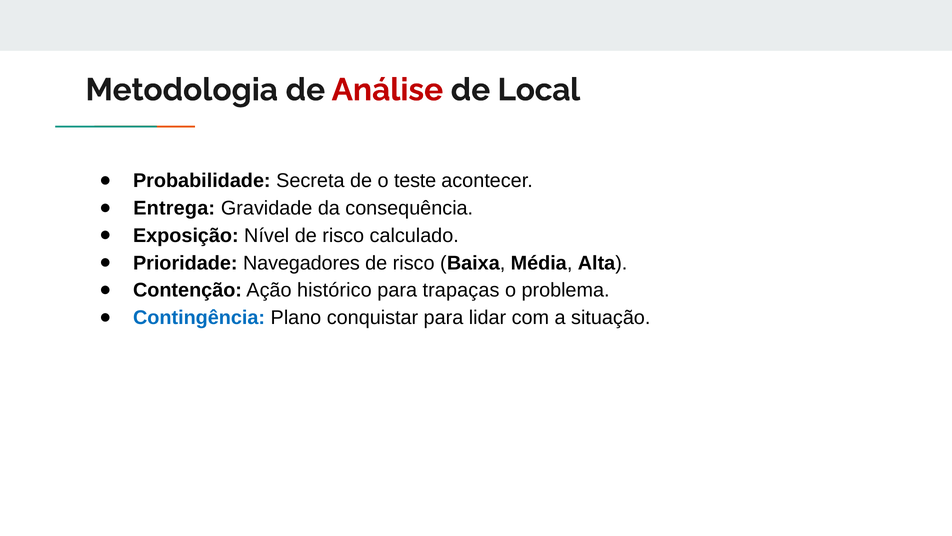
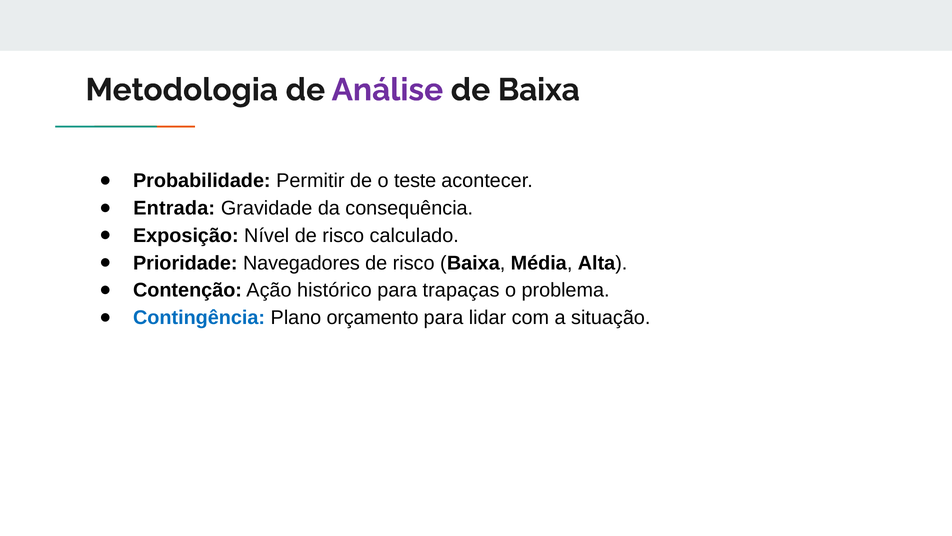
Análise colour: red -> purple
de Local: Local -> Baixa
Secreta: Secreta -> Permitir
Entrega: Entrega -> Entrada
conquistar: conquistar -> orçamento
